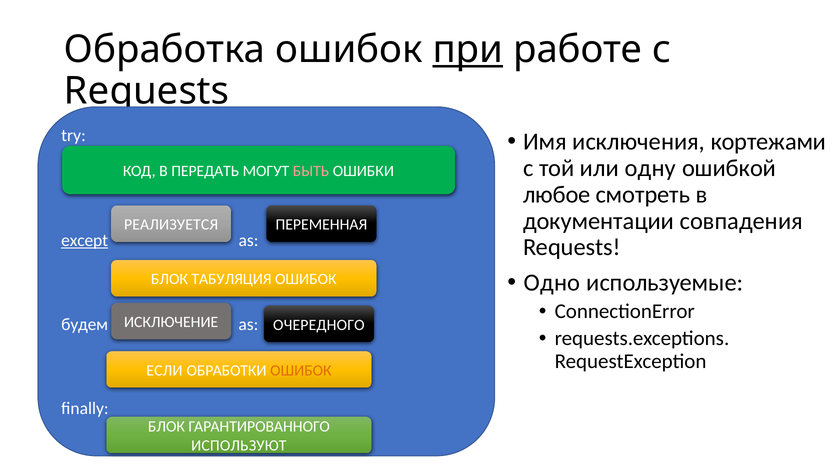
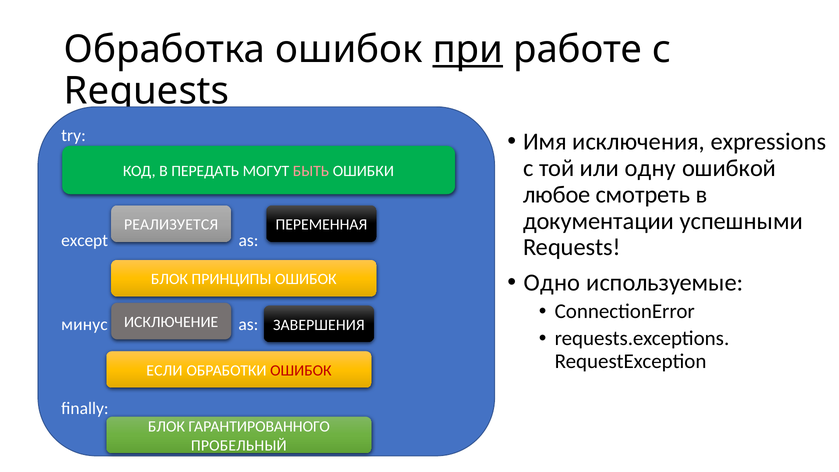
кортежами: кортежами -> expressions
совпадения: совпадения -> успешными
except underline: present -> none
ТАБУЛЯЦИЯ: ТАБУЛЯЦИЯ -> ПРИНЦИПЫ
будем: будем -> минус
ОЧЕРЕДНОГО: ОЧЕРЕДНОГО -> ЗАВЕРШЕНИЯ
ОШИБОК at (301, 370) colour: orange -> red
ИСПОЛЬЗУЮТ: ИСПОЛЬЗУЮТ -> ПРОБЕЛЬНЫЙ
